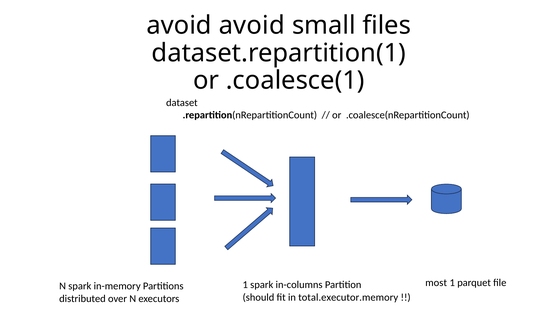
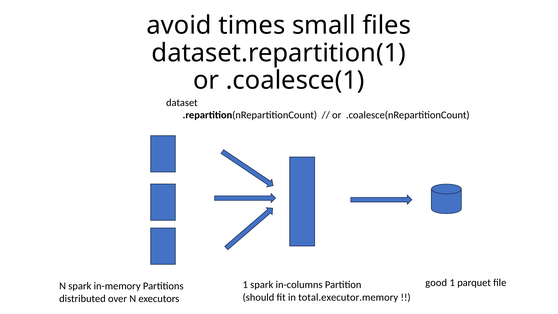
avoid avoid: avoid -> times
most: most -> good
